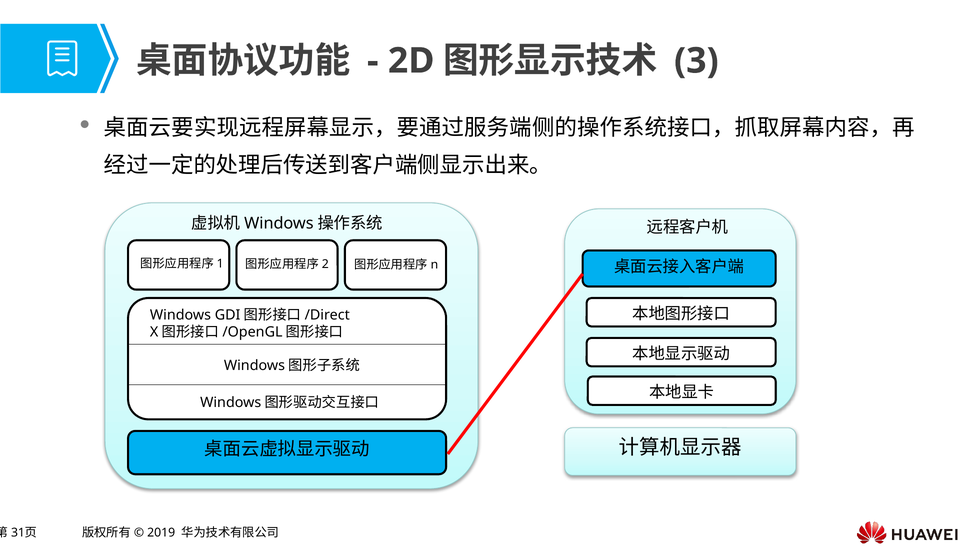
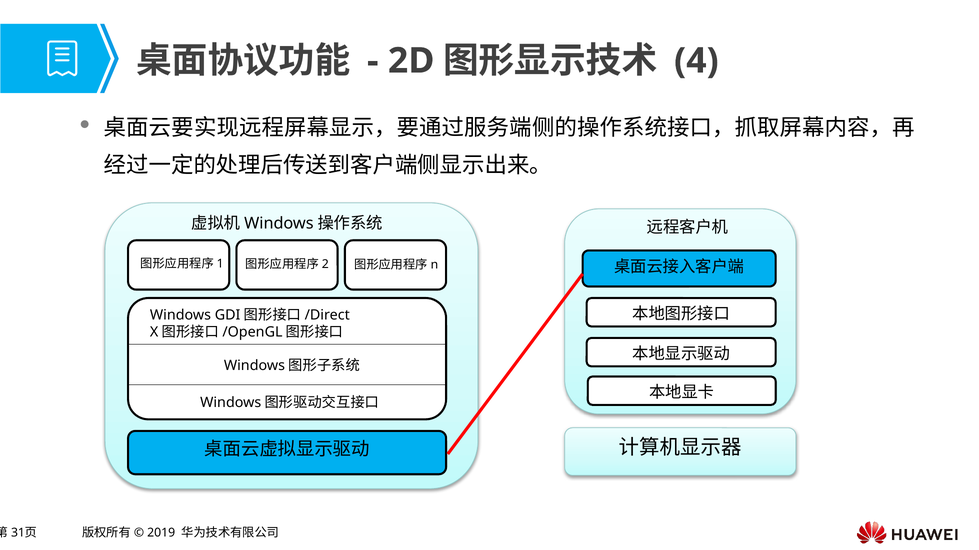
3: 3 -> 4
